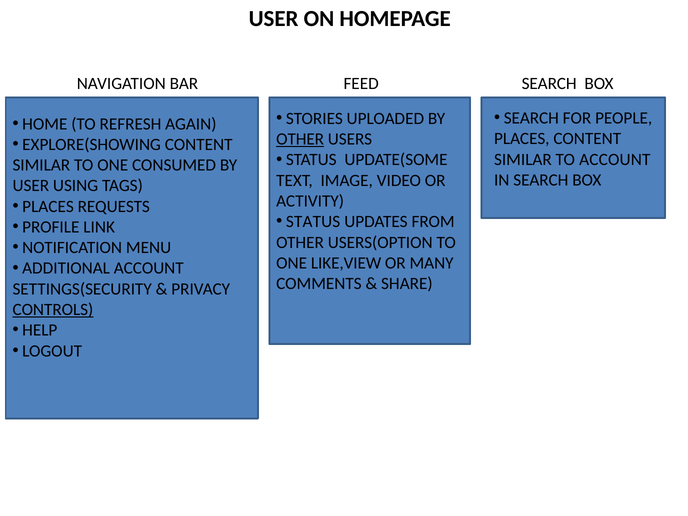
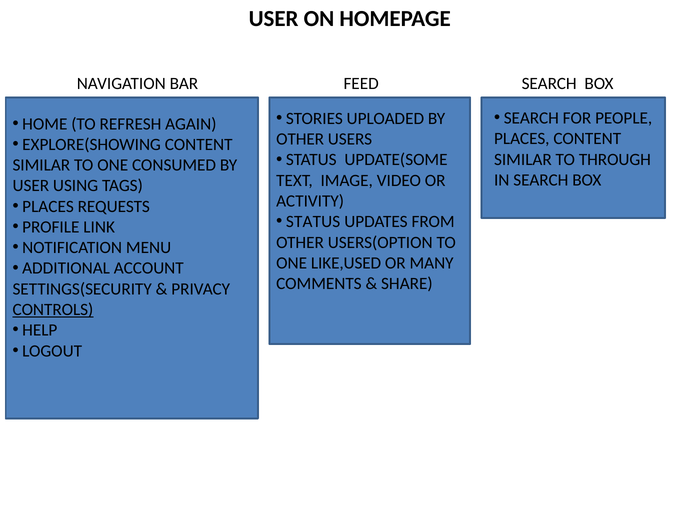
OTHER at (300, 139) underline: present -> none
TO ACCOUNT: ACCOUNT -> THROUGH
LIKE,VIEW: LIKE,VIEW -> LIKE,USED
